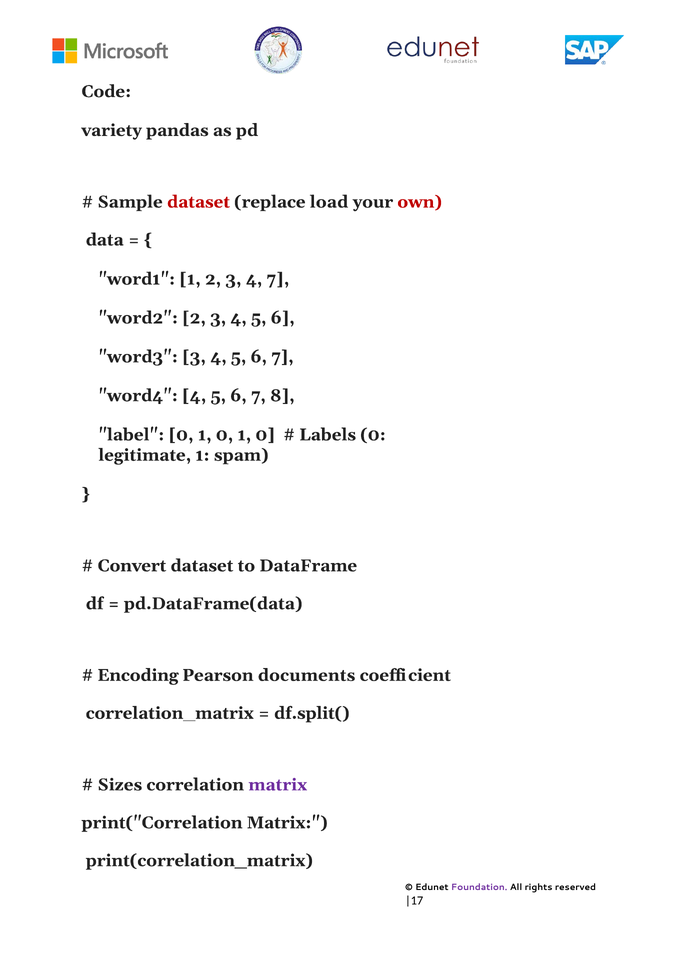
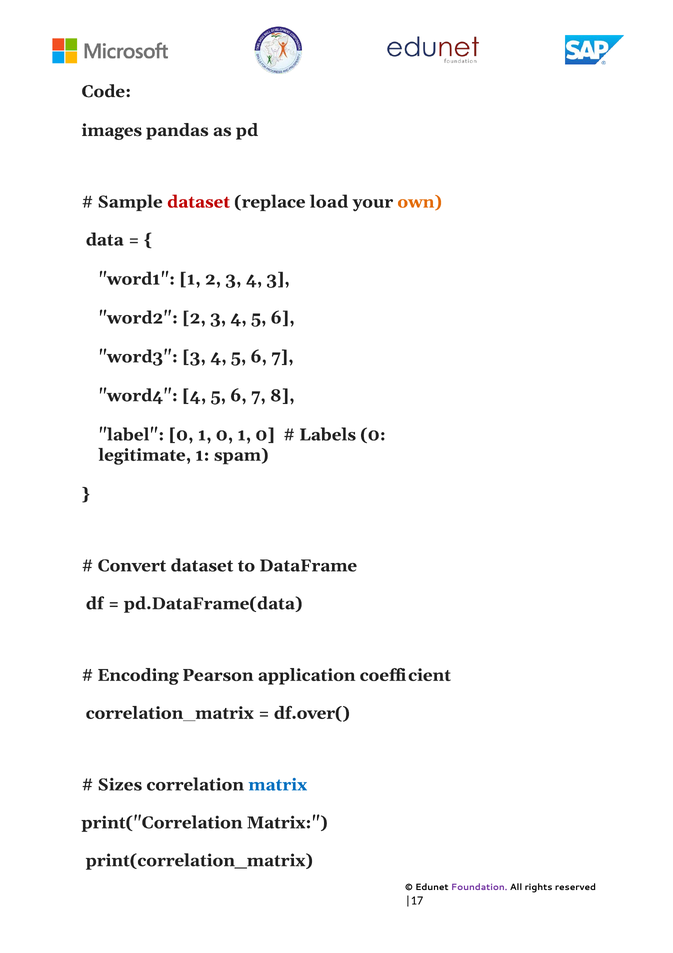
variety: variety -> images
own colour: red -> orange
4 7: 7 -> 3
documents: documents -> application
df.split(: df.split( -> df.over(
matrix at (278, 784) colour: purple -> blue
